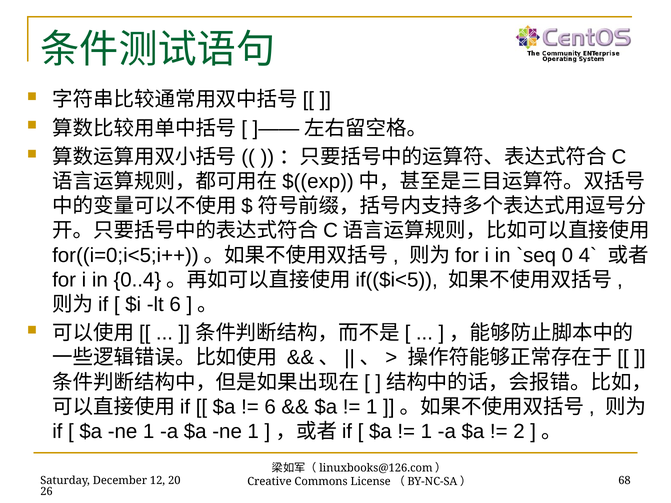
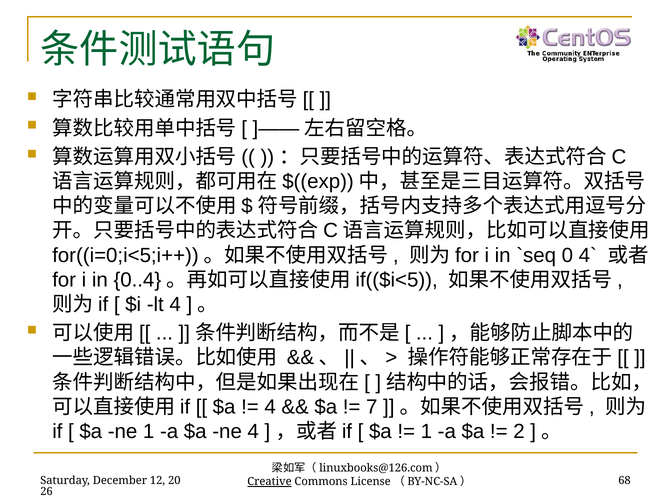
lt 6: 6 -> 4
6 at (270, 407): 6 -> 4
1 at (372, 407): 1 -> 7
a $a ne 1: 1 -> 4
Creative underline: none -> present
